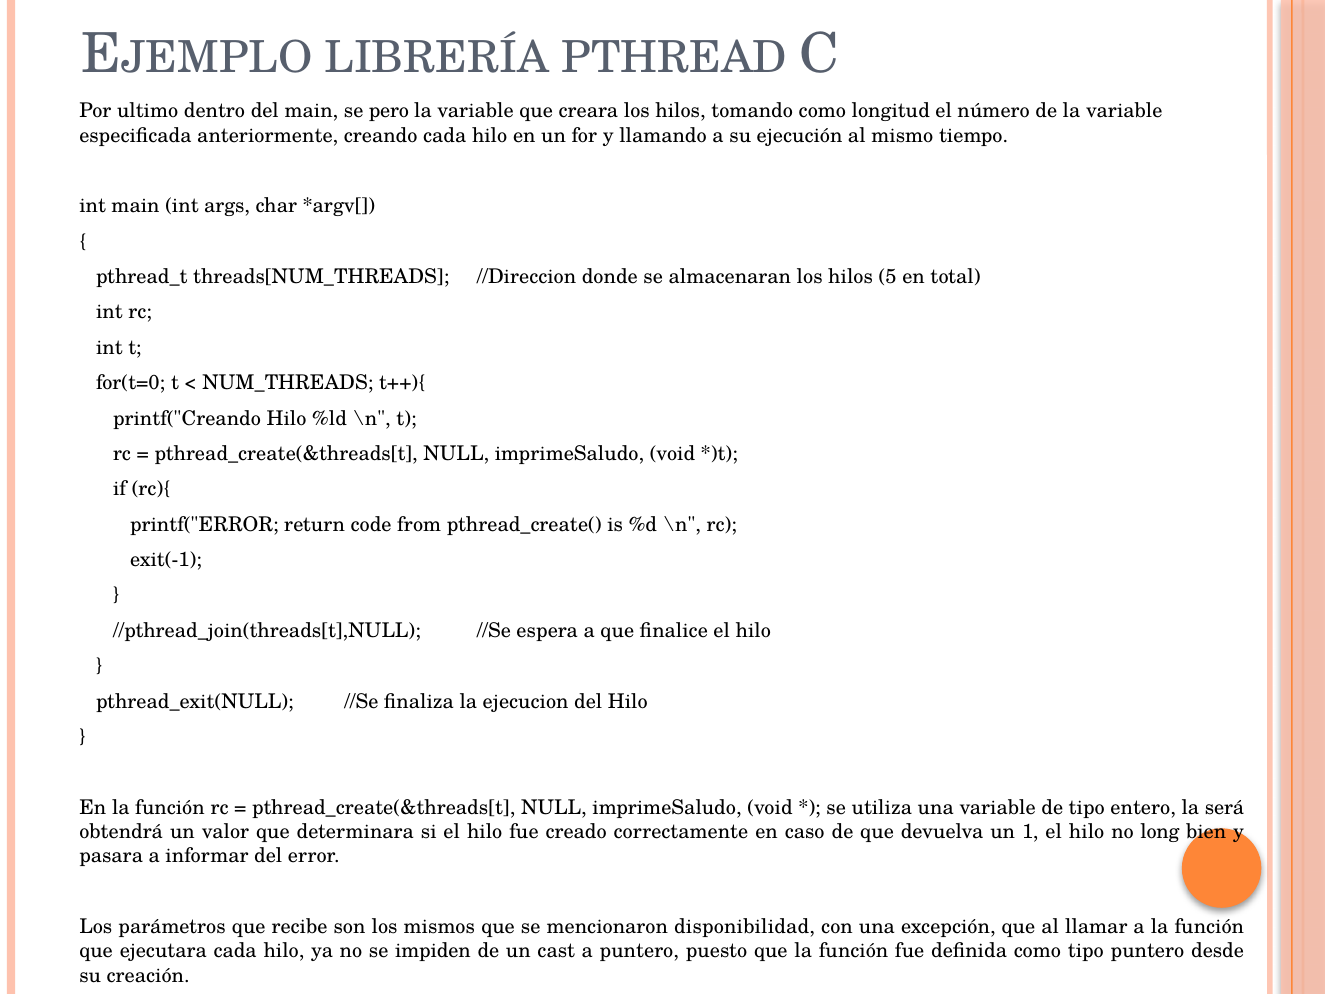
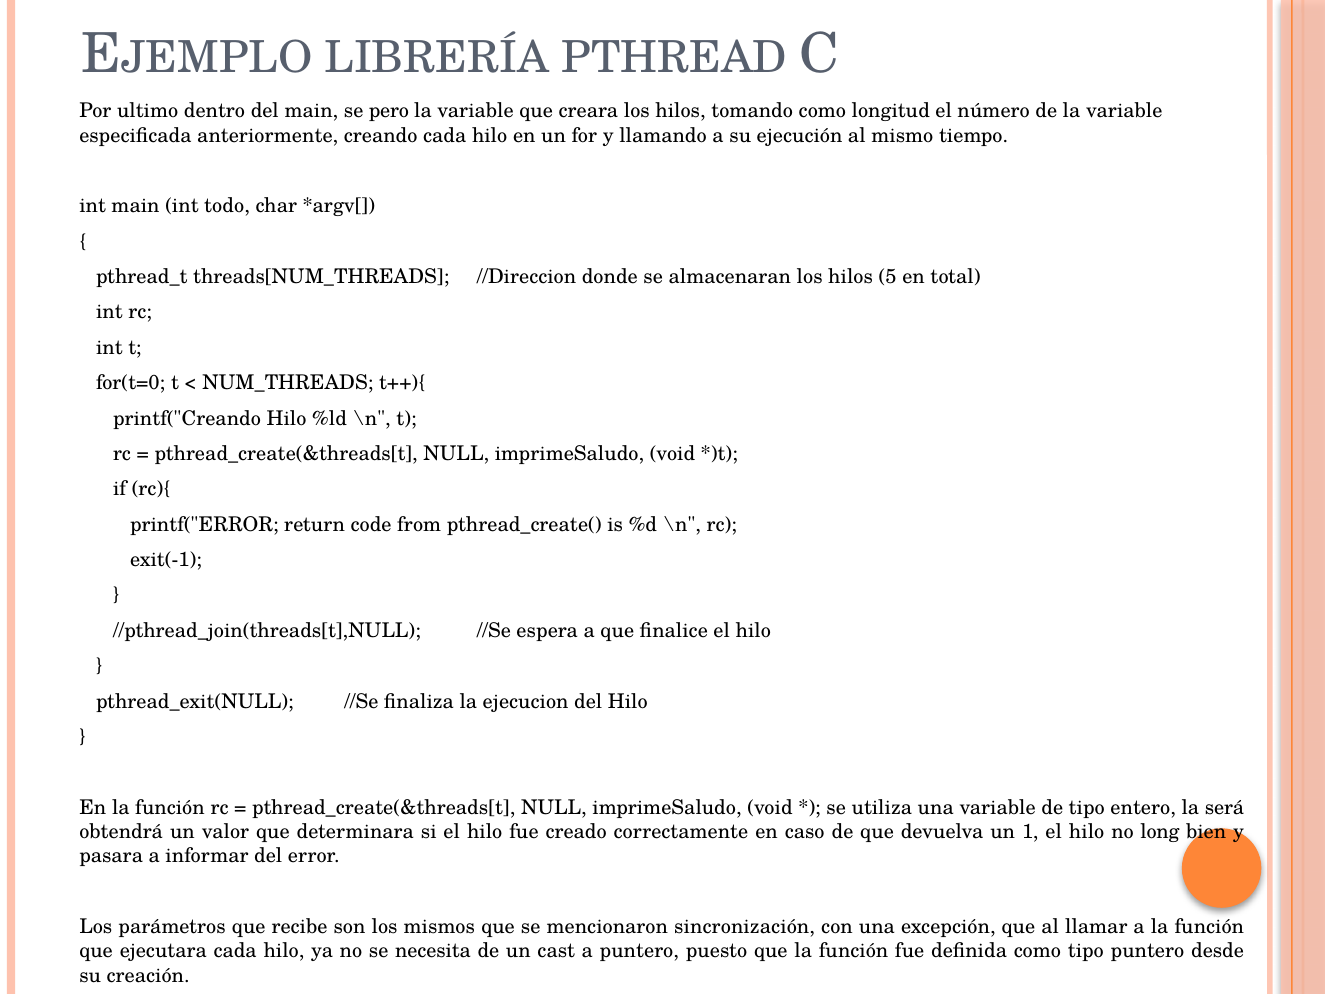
args: args -> todo
disponibilidad: disponibilidad -> sincronización
impiden: impiden -> necesita
